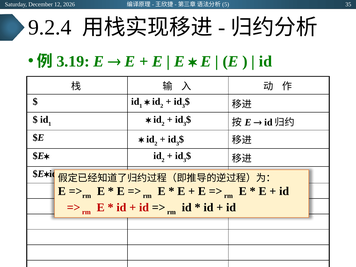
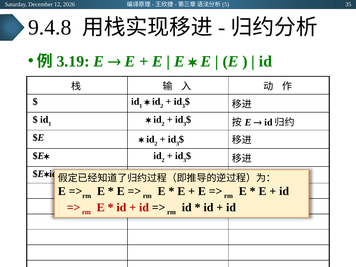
9.2.4: 9.2.4 -> 9.4.8
